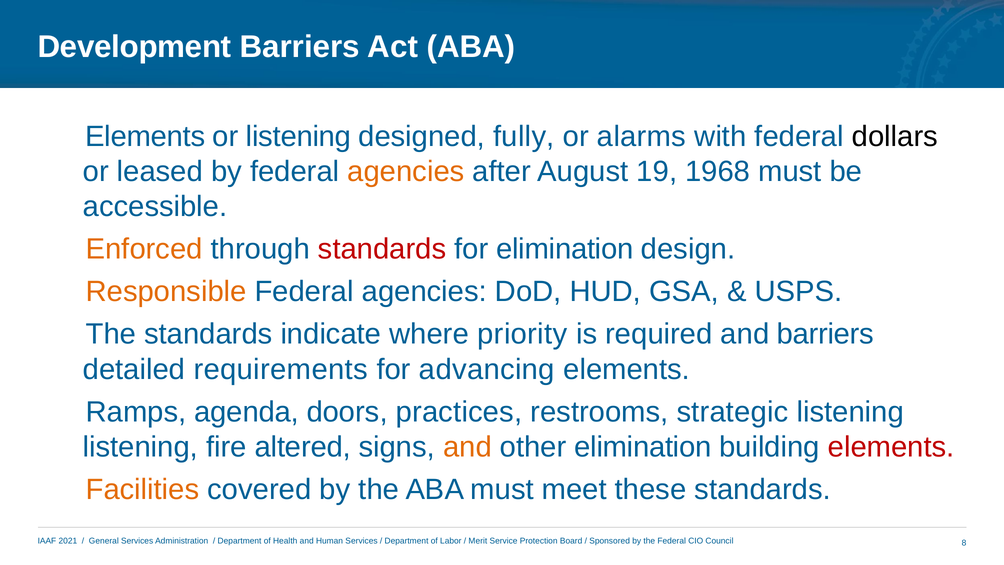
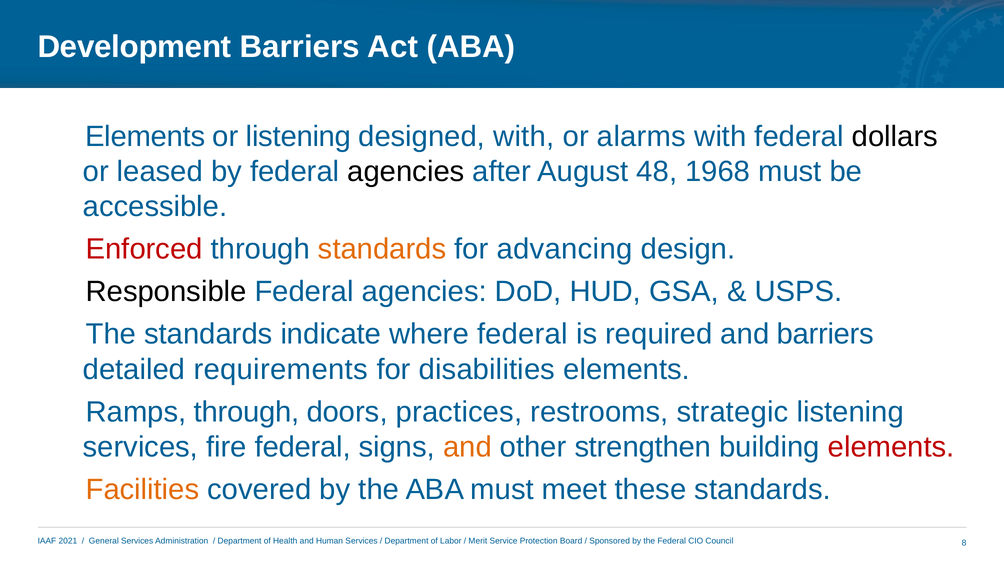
designed fully: fully -> with
agencies at (406, 171) colour: orange -> black
19: 19 -> 48
Enforced colour: orange -> red
standards at (382, 249) colour: red -> orange
for elimination: elimination -> advancing
Responsible colour: orange -> black
where priority: priority -> federal
advancing: advancing -> disabilities
Ramps agenda: agenda -> through
listening at (140, 447): listening -> services
fire altered: altered -> federal
other elimination: elimination -> strengthen
